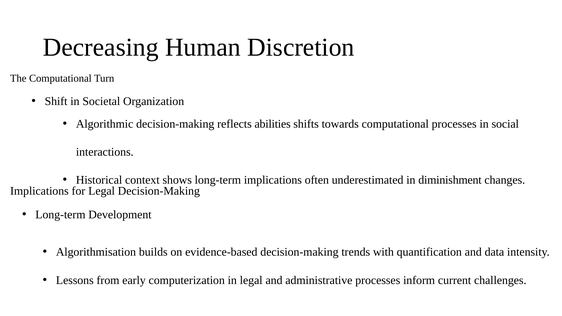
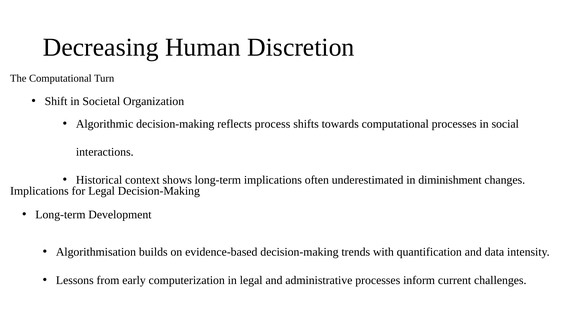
abilities: abilities -> process
